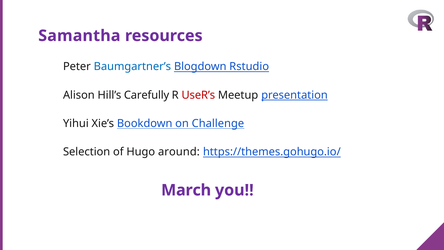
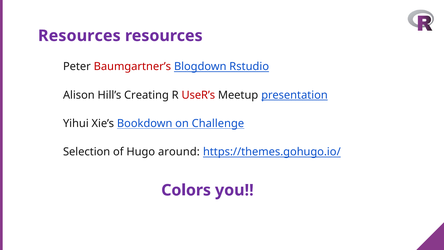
Samantha at (79, 36): Samantha -> Resources
Baumgartner’s colour: blue -> red
Carefully: Carefully -> Creating
March: March -> Colors
